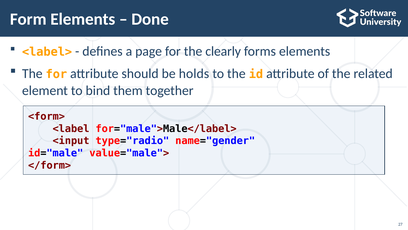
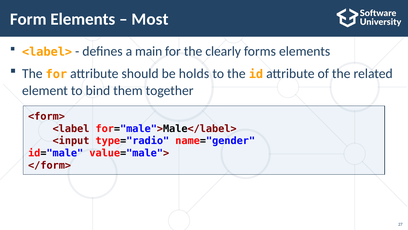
Done: Done -> Most
page: page -> main
